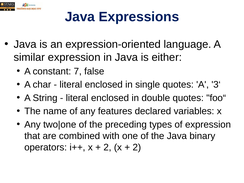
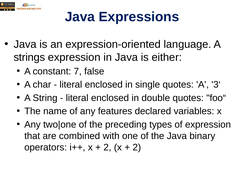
similar: similar -> strings
